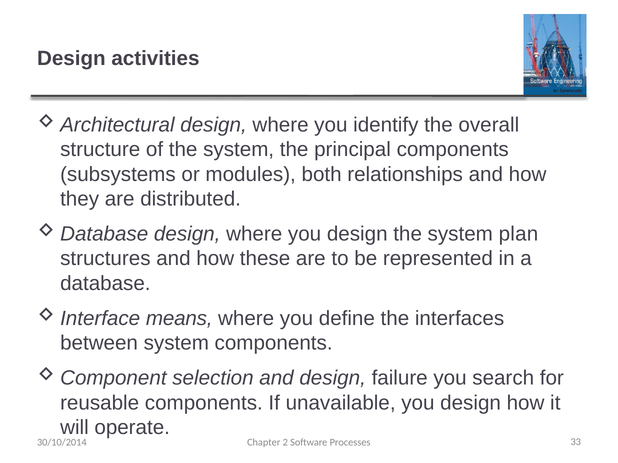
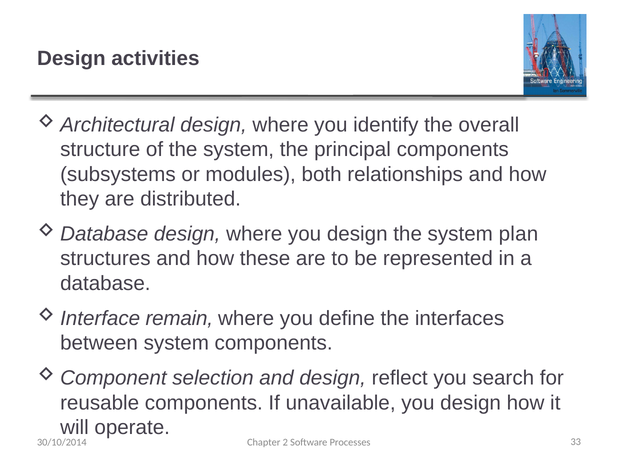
means: means -> remain
failure: failure -> reflect
